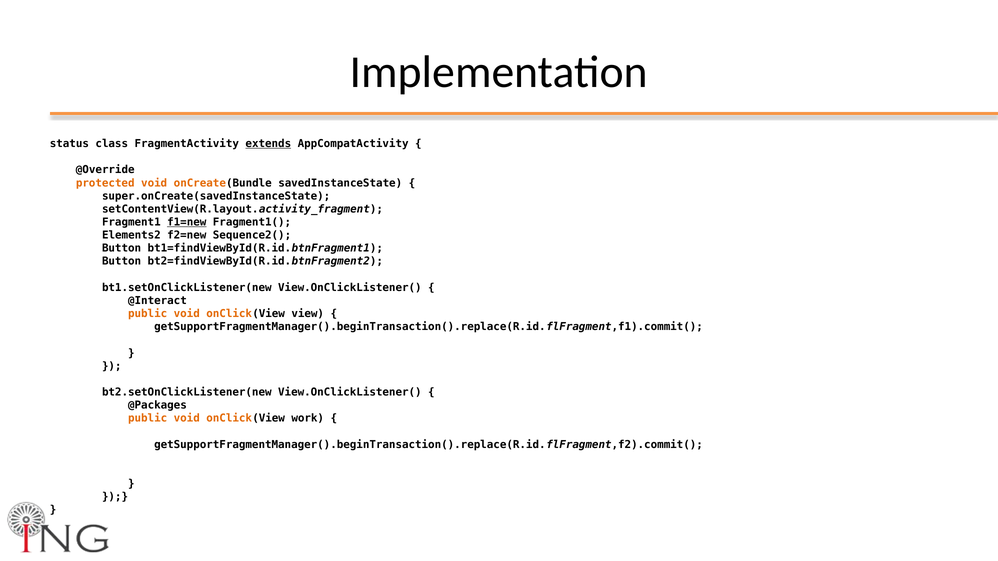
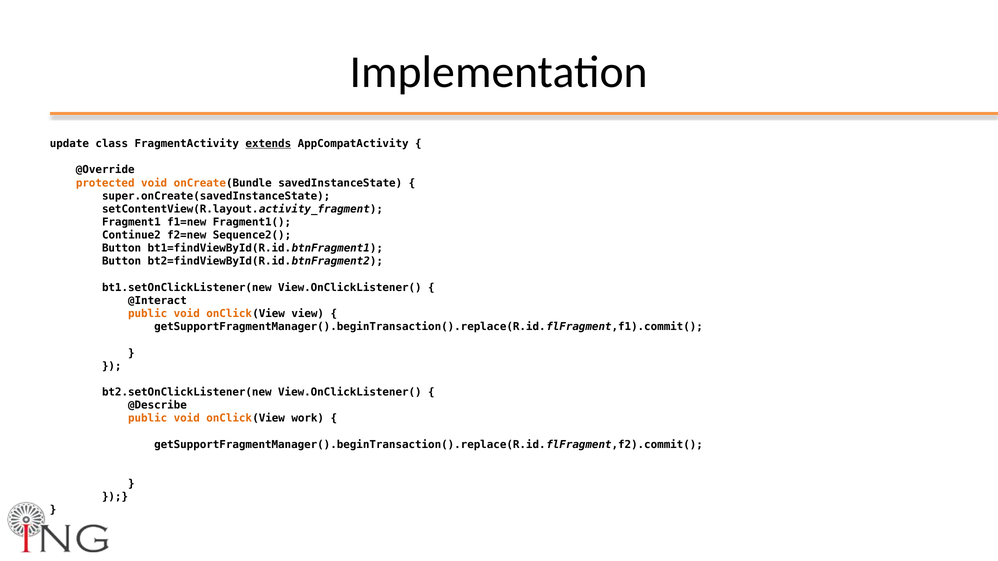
status: status -> update
f1=new underline: present -> none
Elements2: Elements2 -> Continue2
@Packages: @Packages -> @Describe
